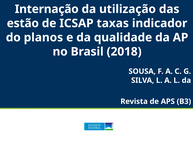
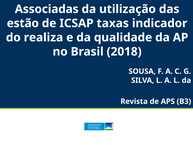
Internação: Internação -> Associadas
planos: planos -> realiza
